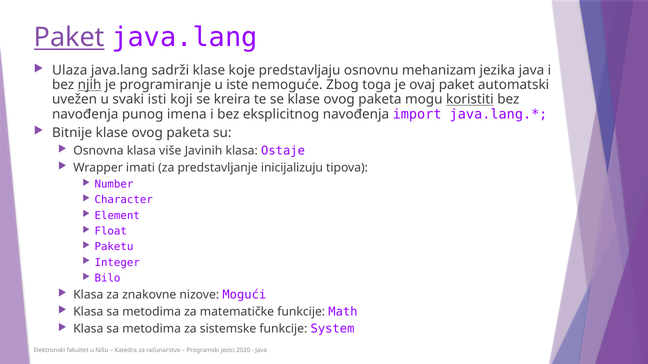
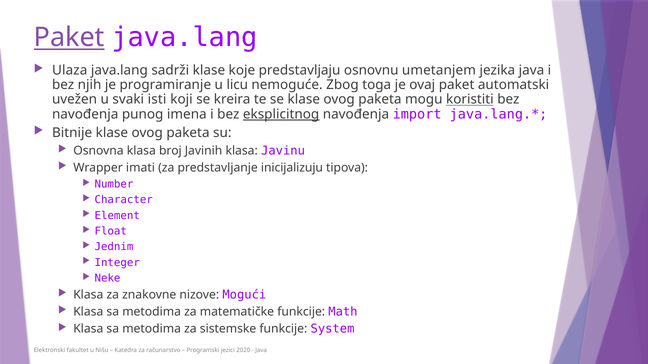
mehanizam: mehanizam -> umetanjem
njih underline: present -> none
iste: iste -> licu
eksplicitnog underline: none -> present
više: više -> broj
Ostaje: Ostaje -> Javinu
Paketu: Paketu -> Jednim
Bilo: Bilo -> Neke
